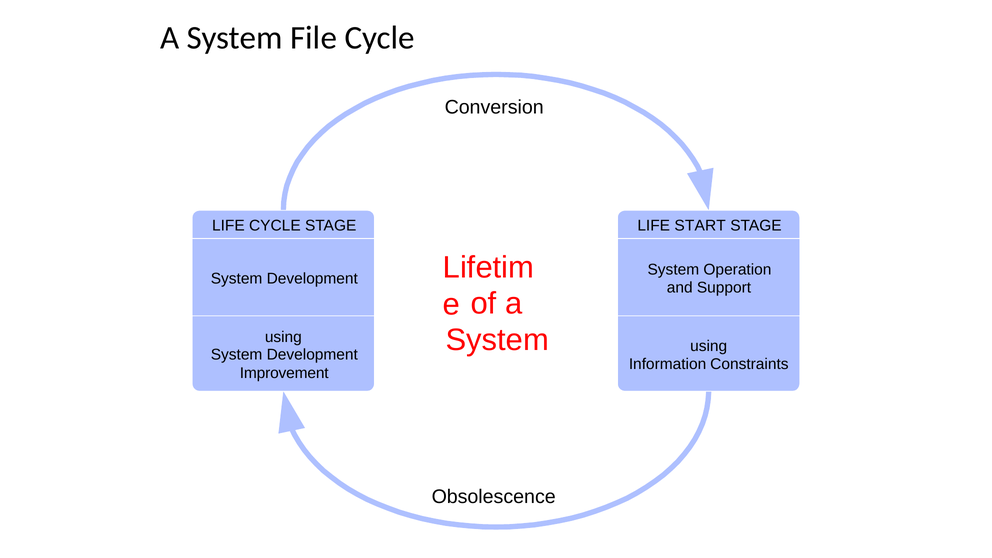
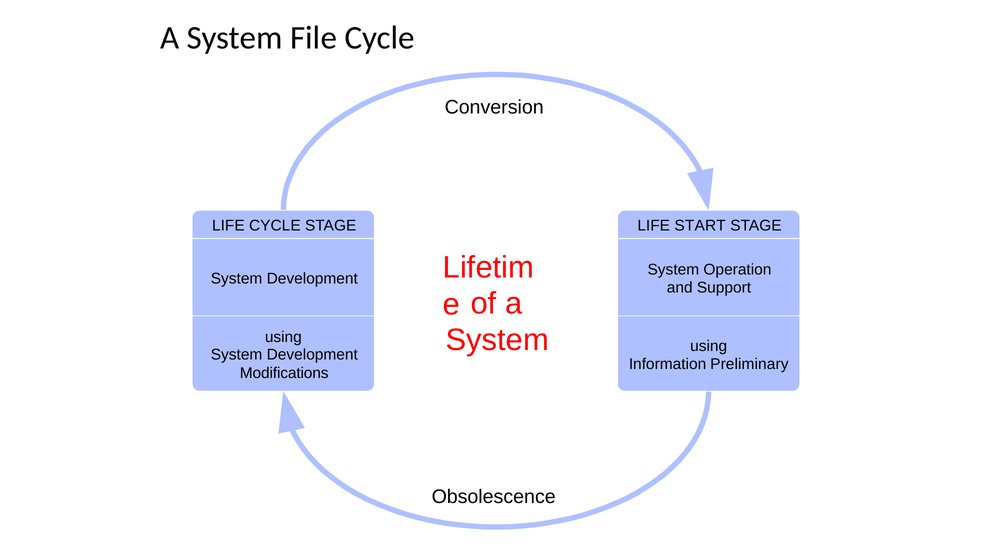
Constraints: Constraints -> Preliminary
Improvement: Improvement -> Modifications
